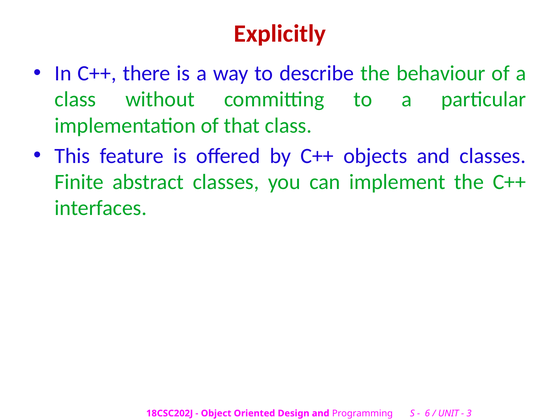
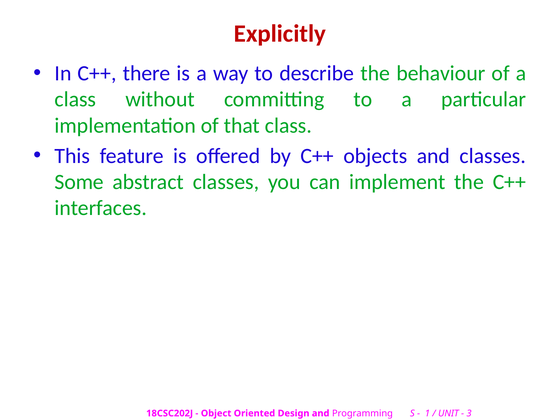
Finite: Finite -> Some
6: 6 -> 1
